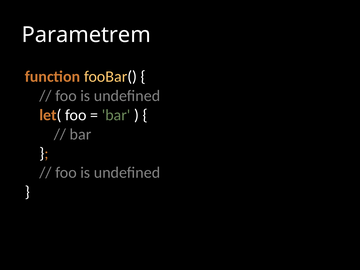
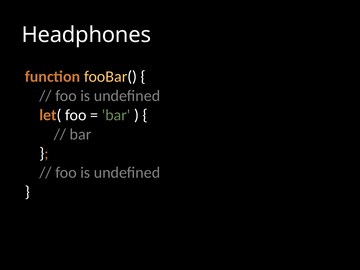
Parametrem: Parametrem -> Headphones
